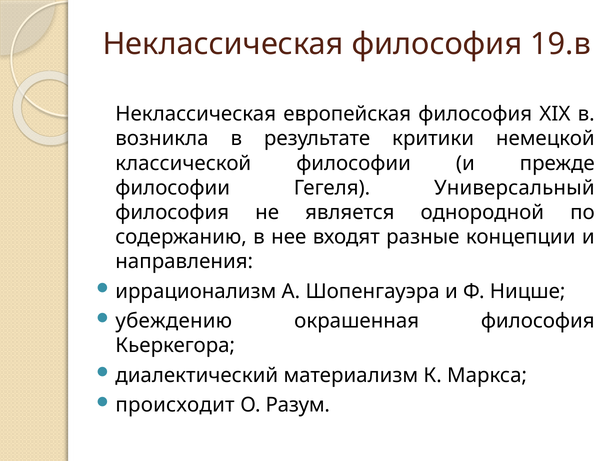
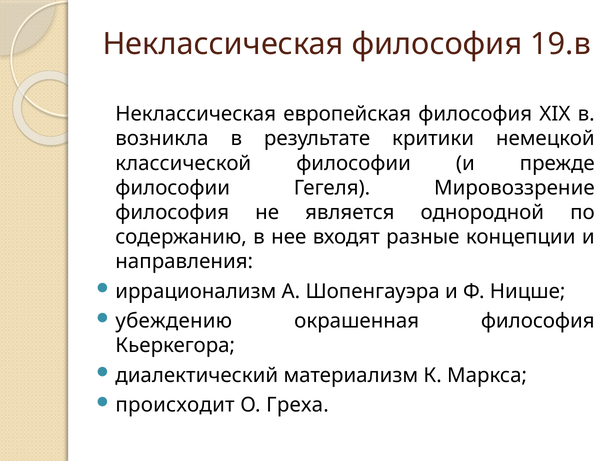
Универсальный: Универсальный -> Мировоззрение
Разум: Разум -> Греха
